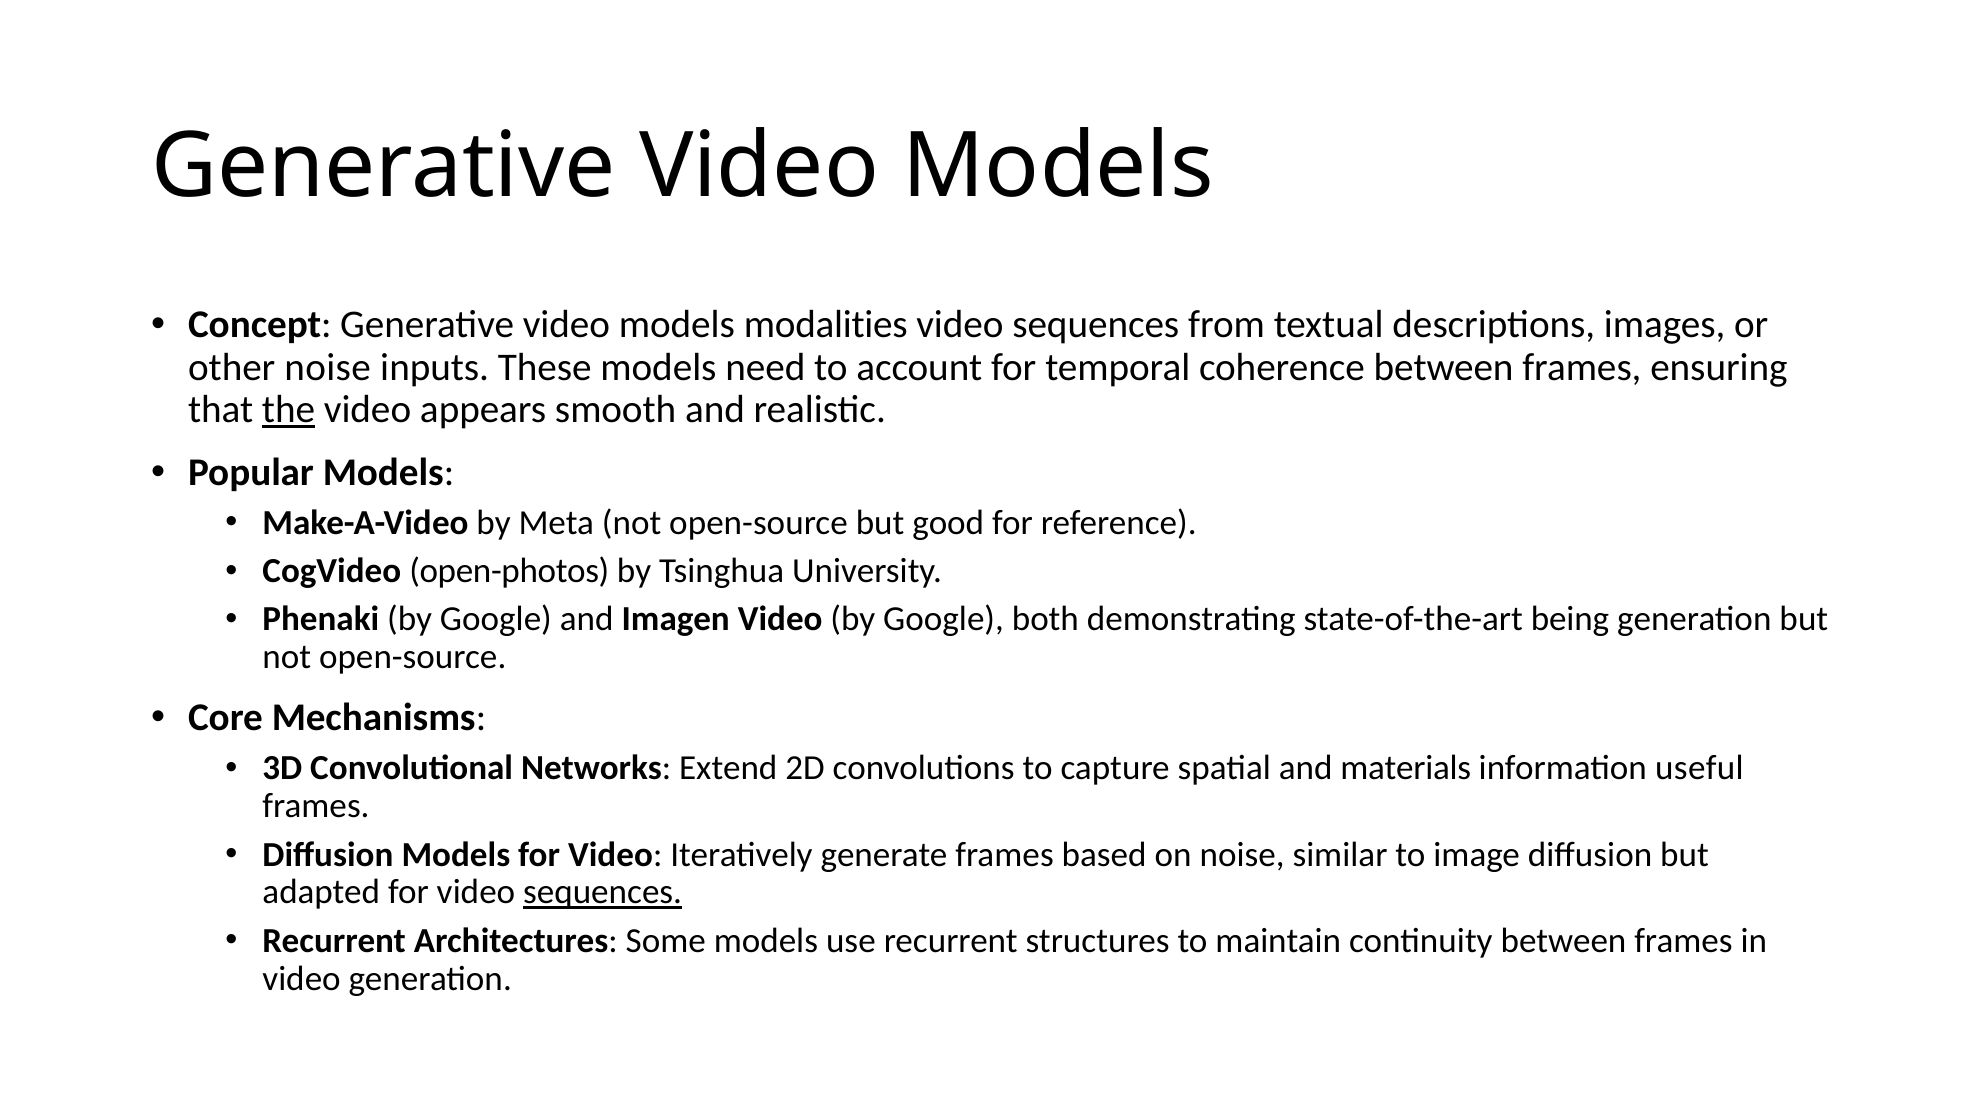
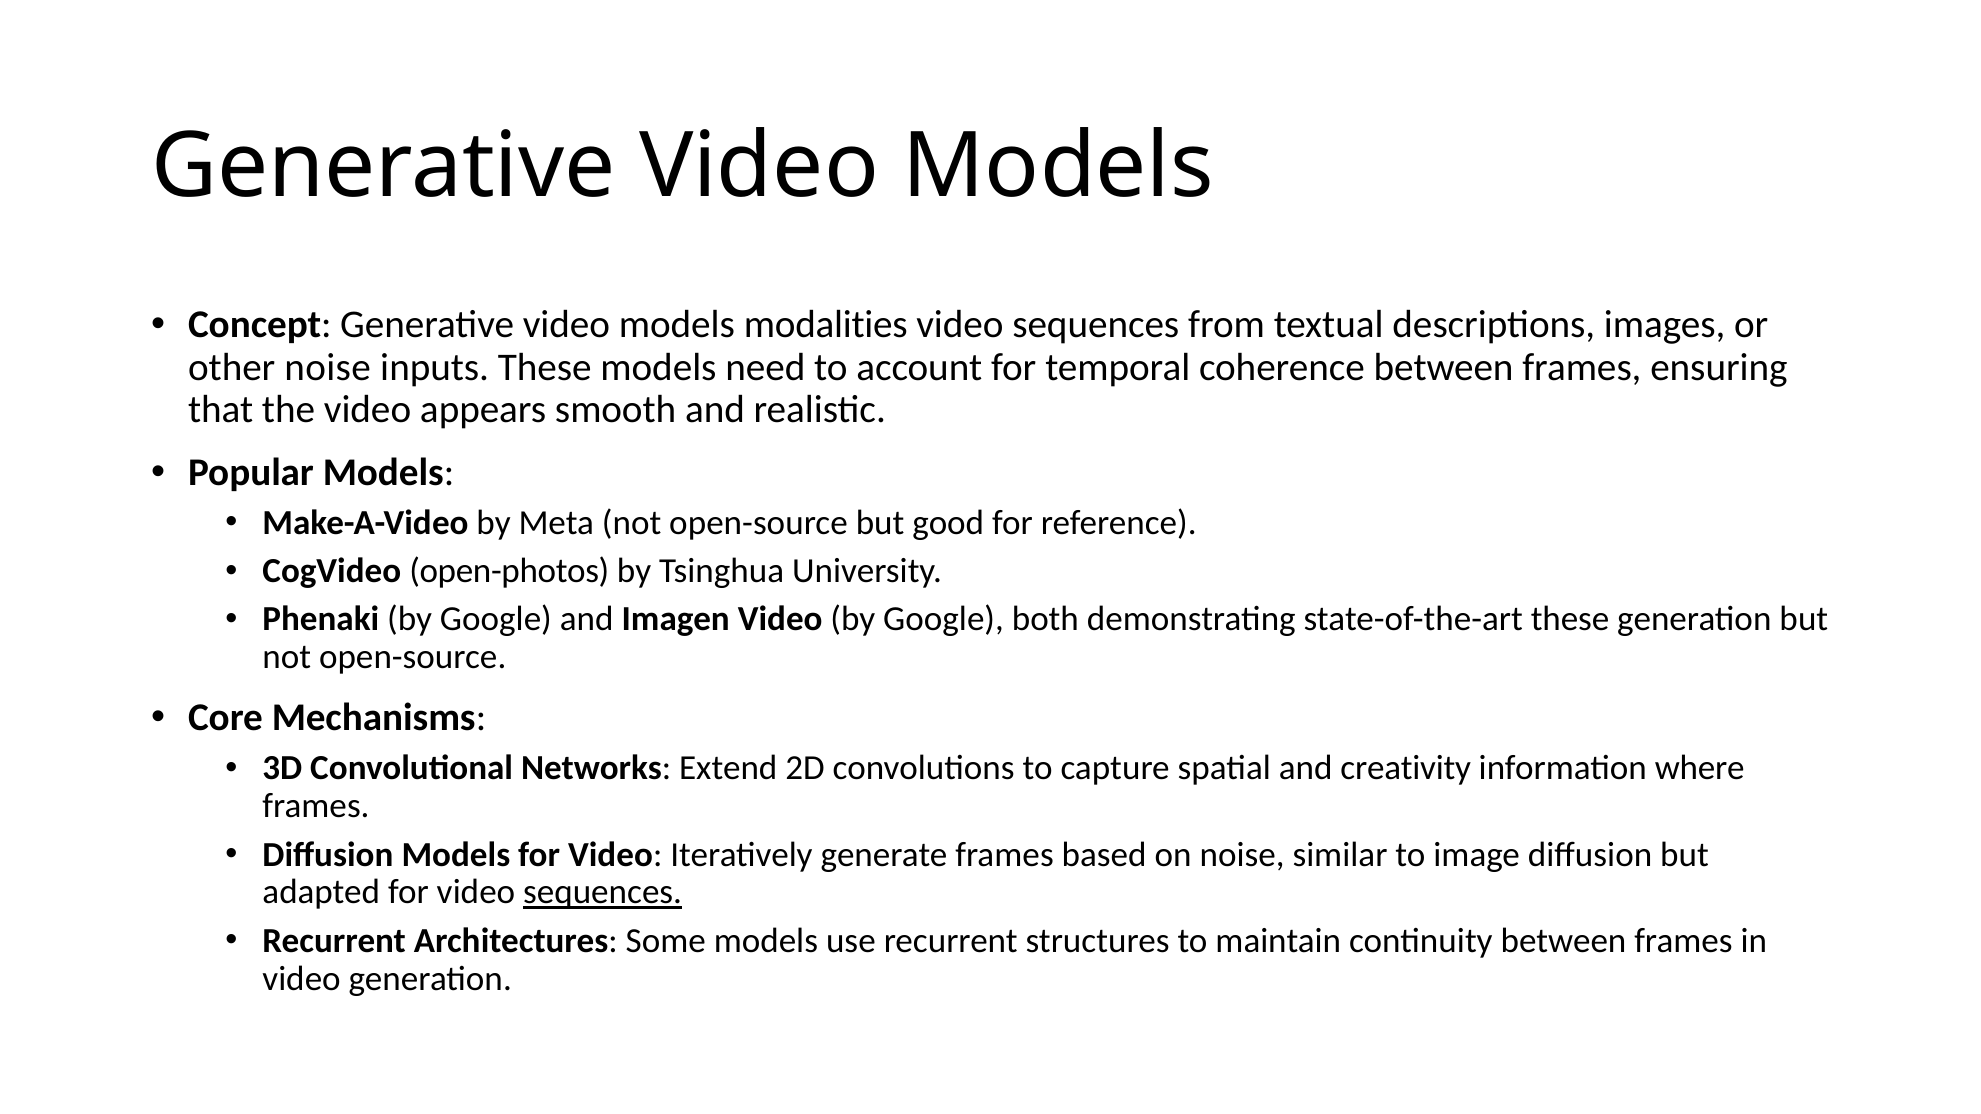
the underline: present -> none
state-of-the-art being: being -> these
materials: materials -> creativity
useful: useful -> where
